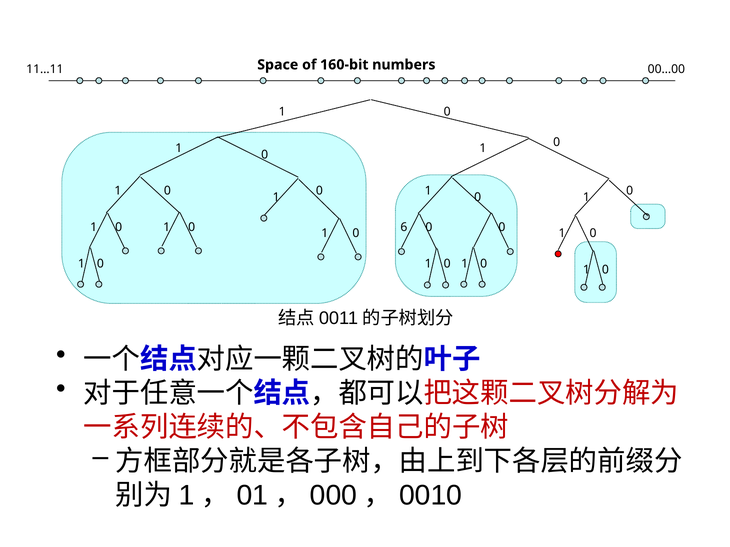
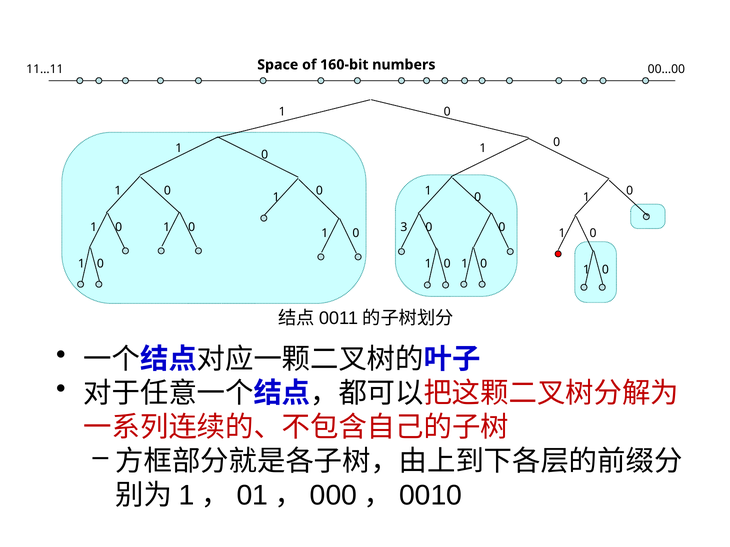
6: 6 -> 3
